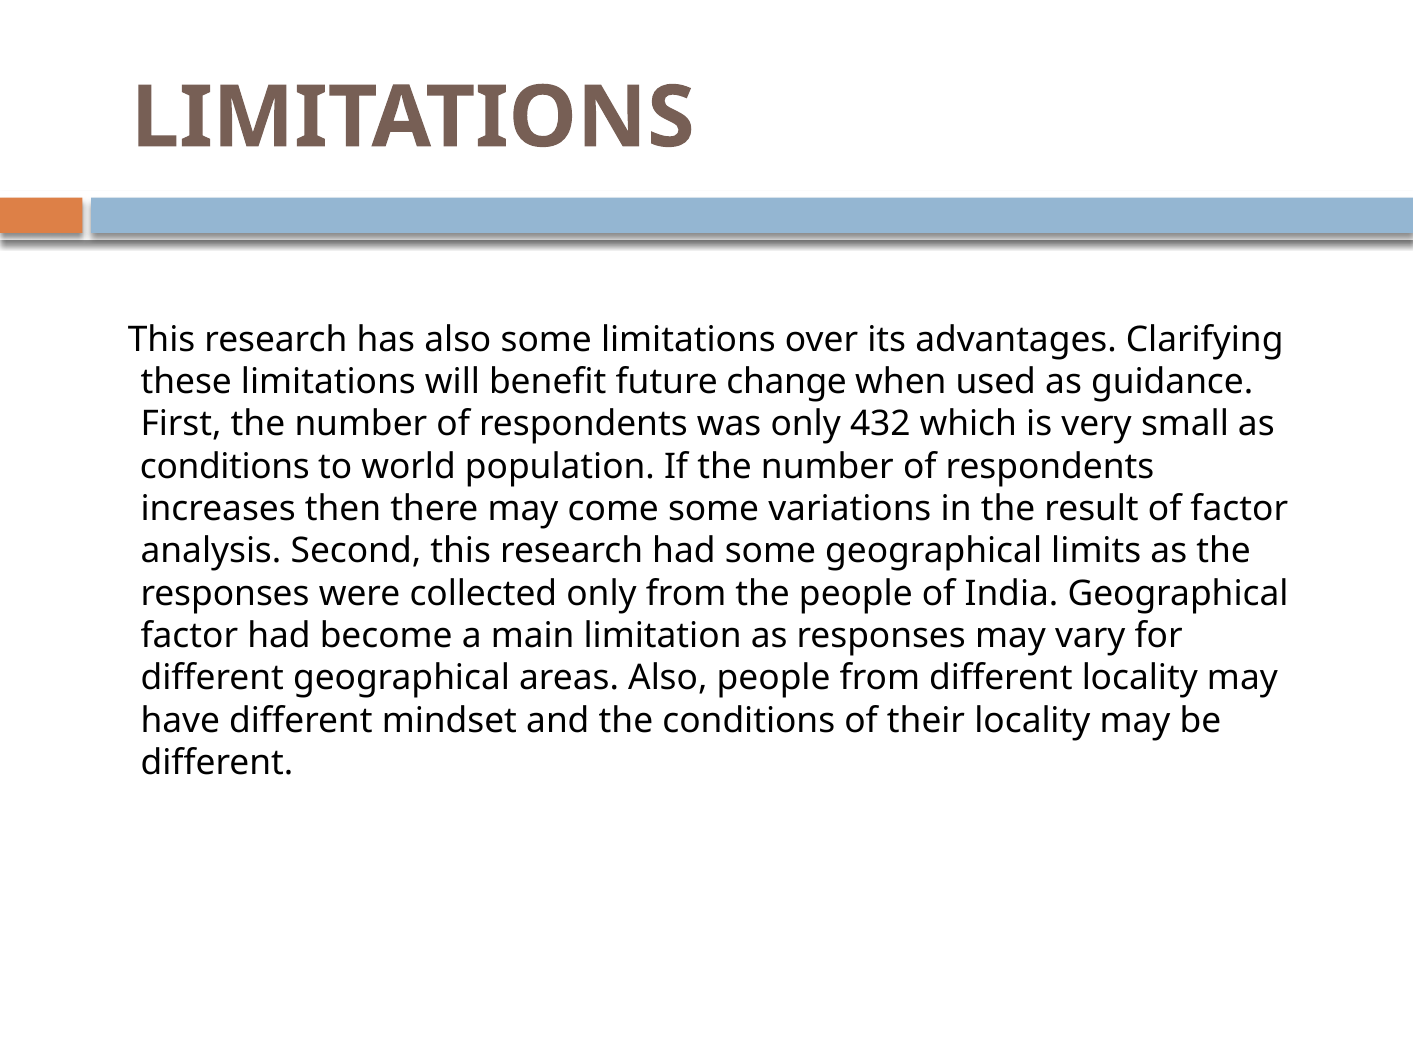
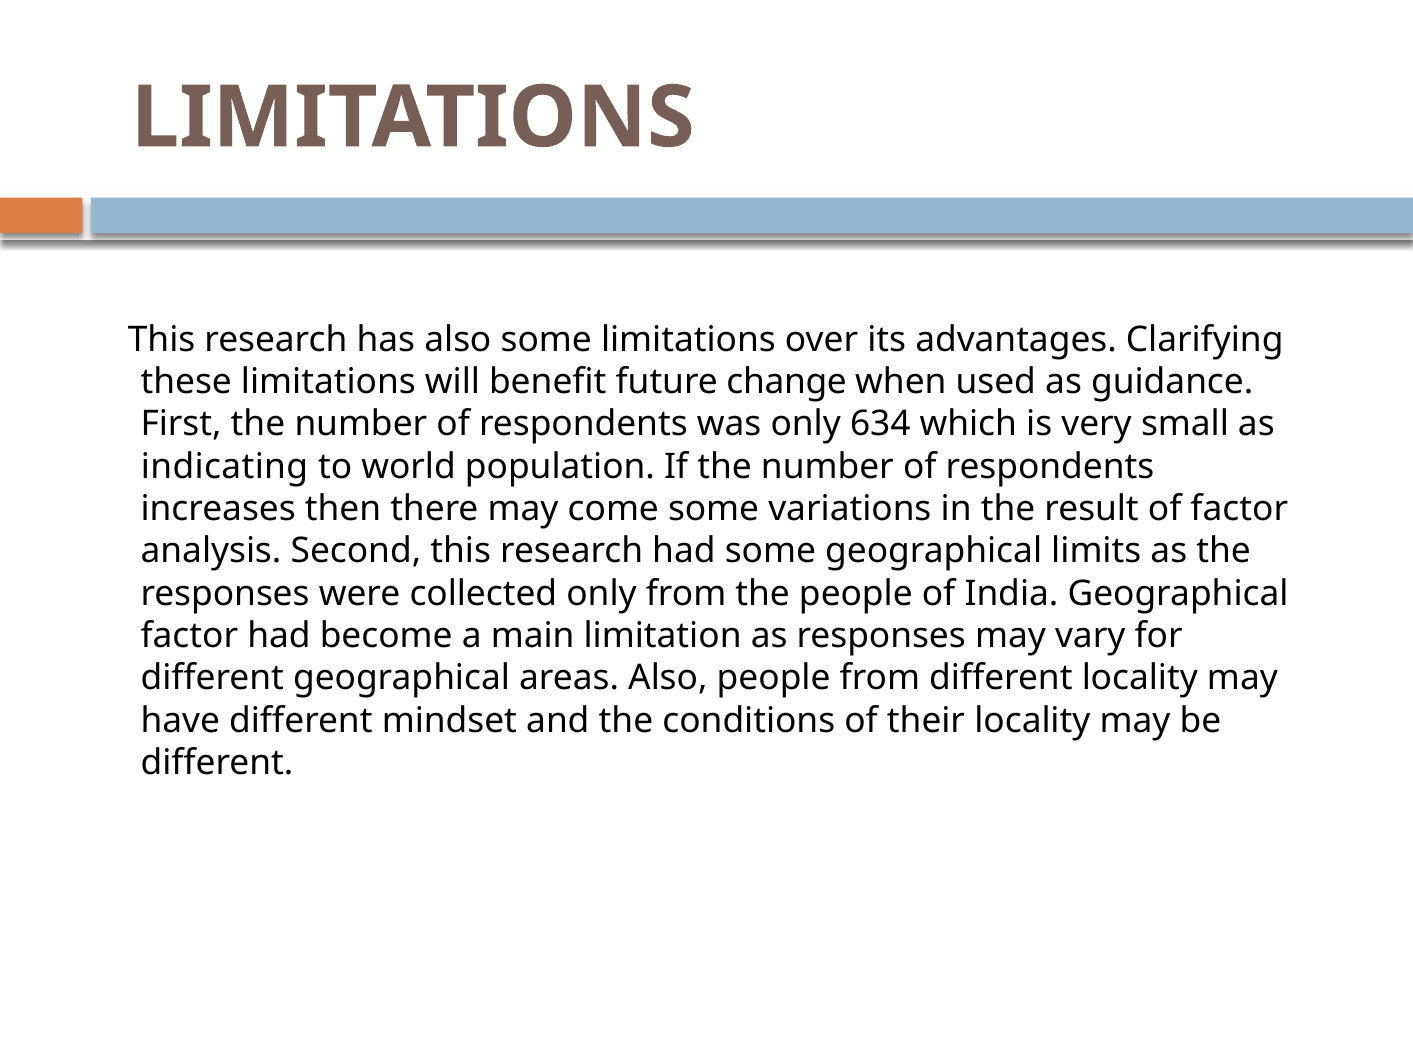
432: 432 -> 634
conditions at (225, 467): conditions -> indicating
